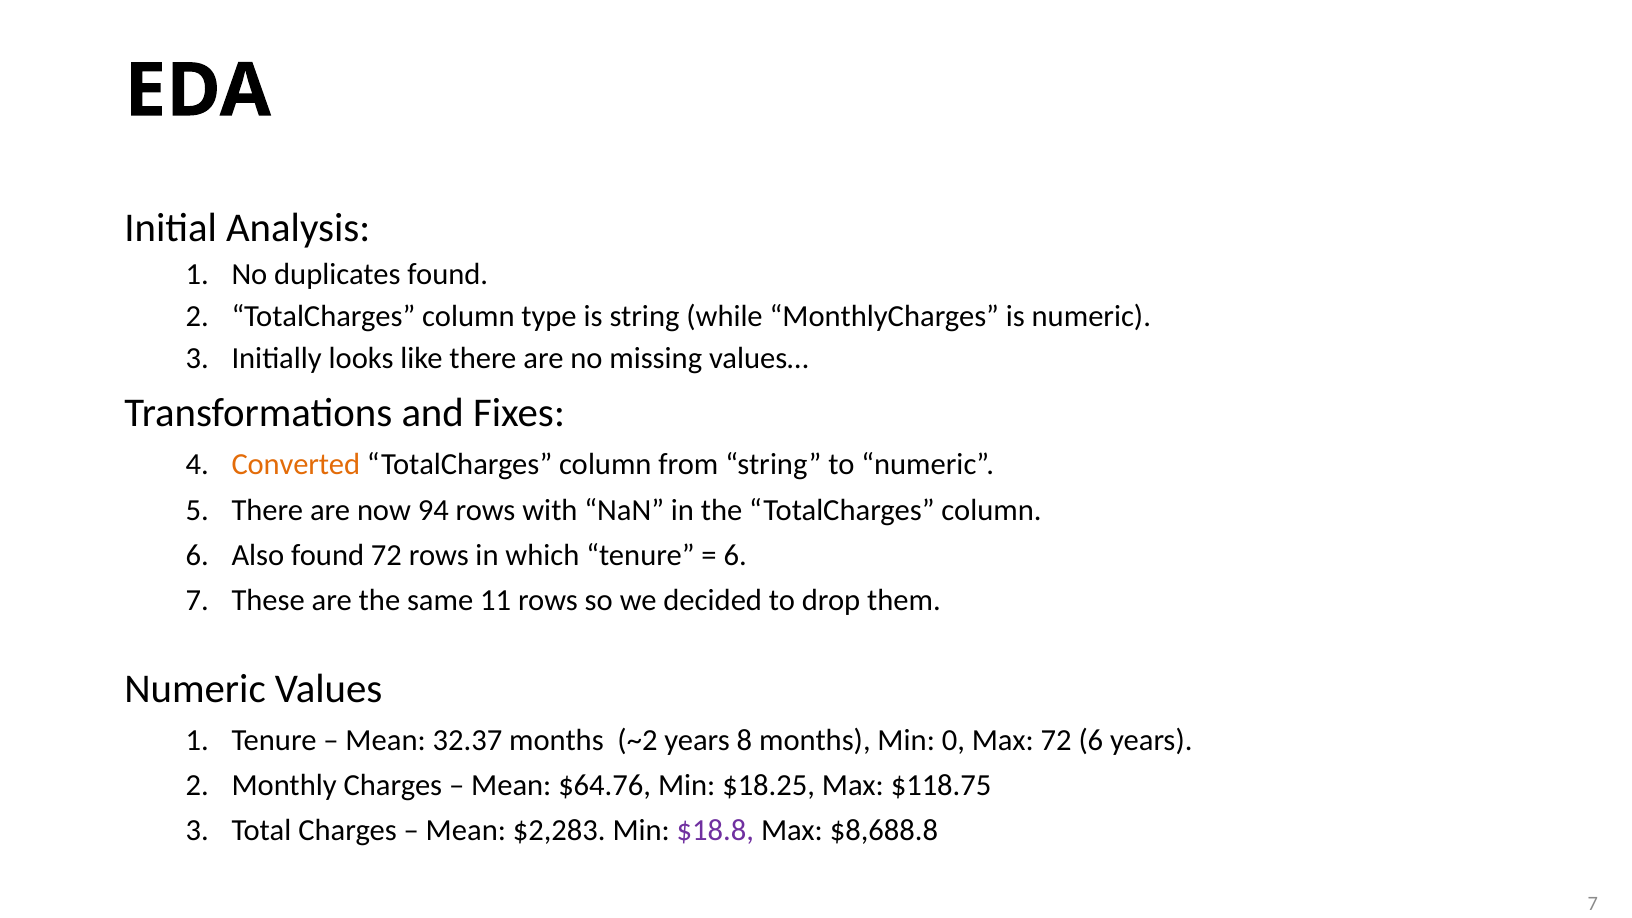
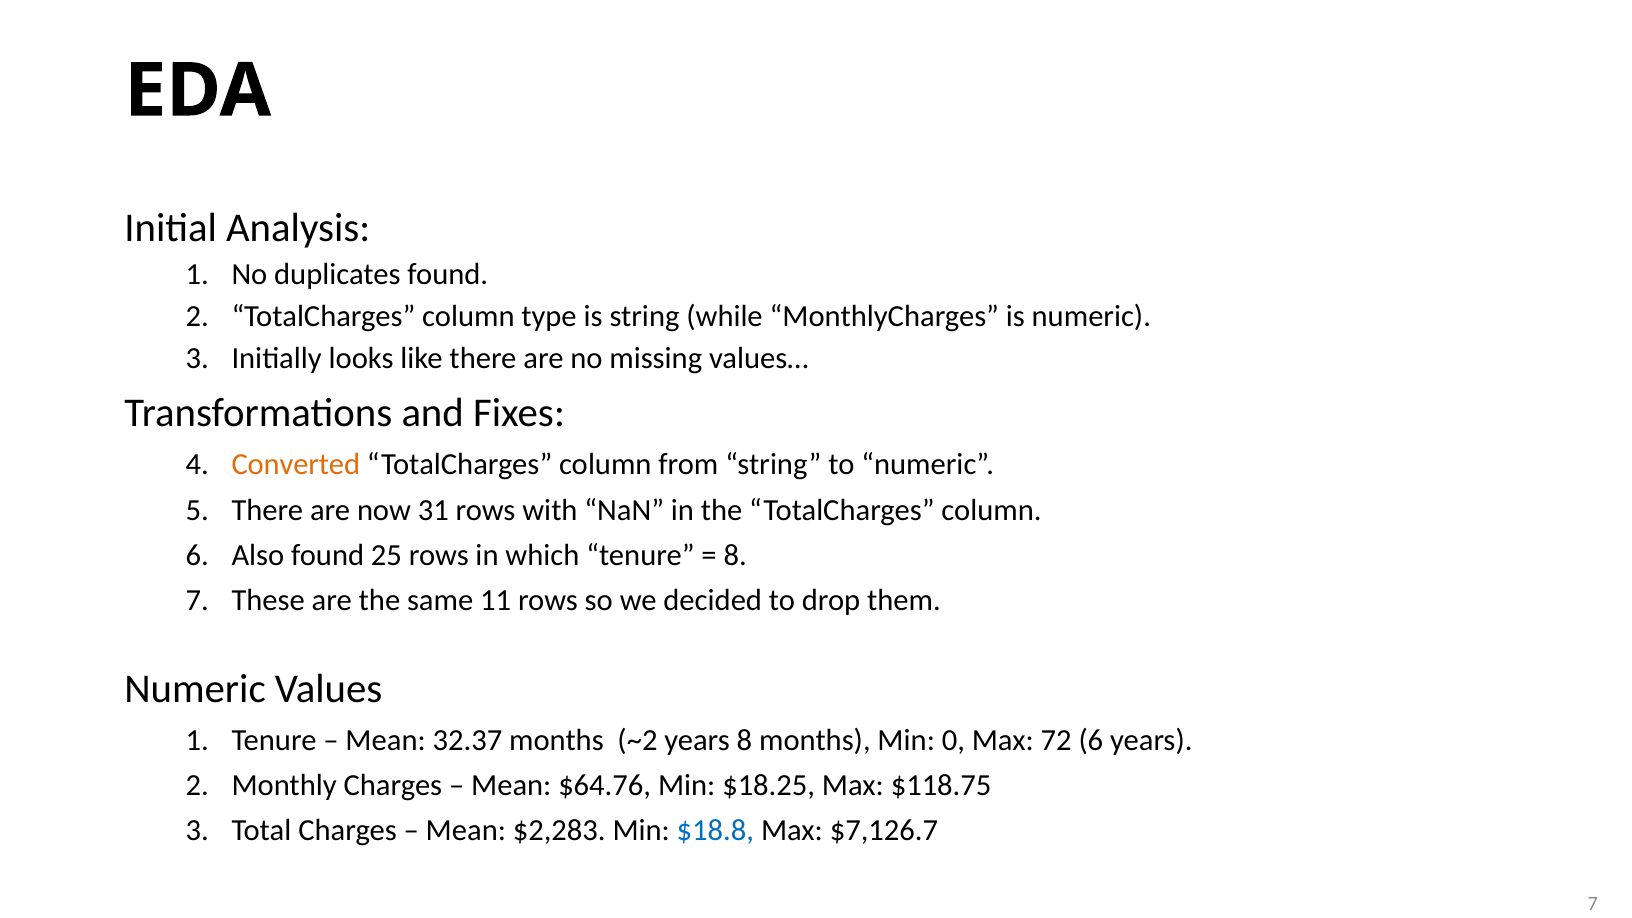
94: 94 -> 31
found 72: 72 -> 25
6 at (735, 555): 6 -> 8
$18.8 colour: purple -> blue
$8,688.8: $8,688.8 -> $7,126.7
